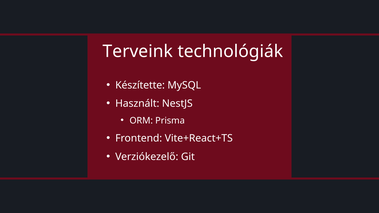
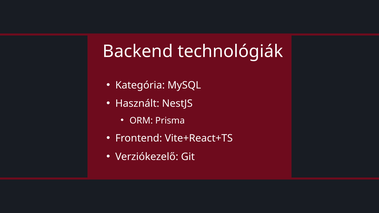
Terveink: Terveink -> Backend
Készítette: Készítette -> Kategória
